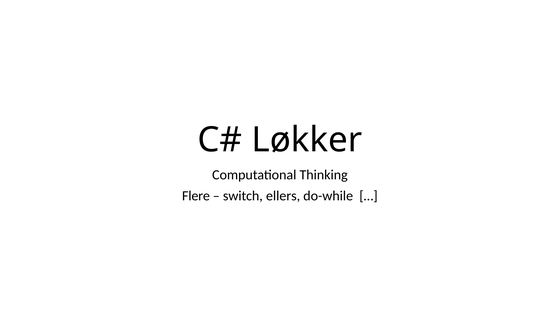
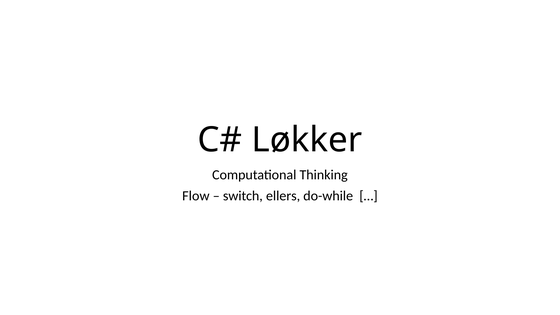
Flere: Flere -> Flow
